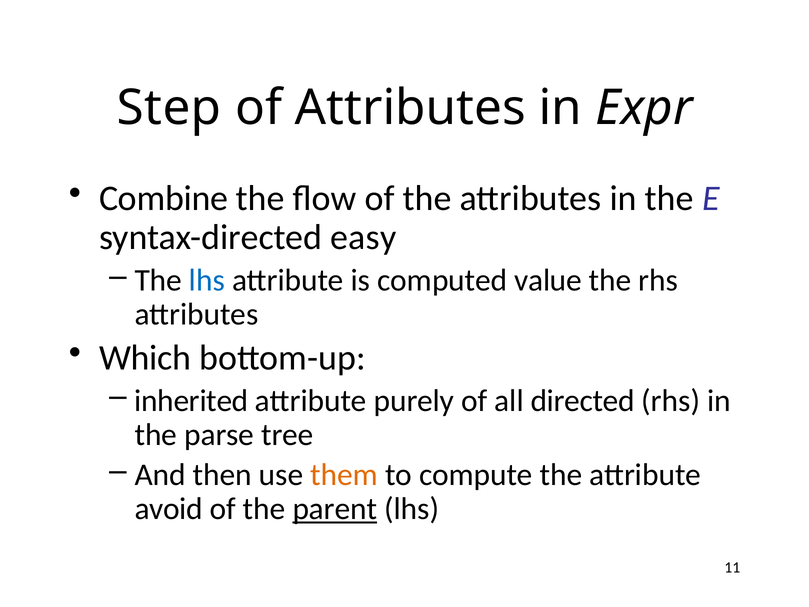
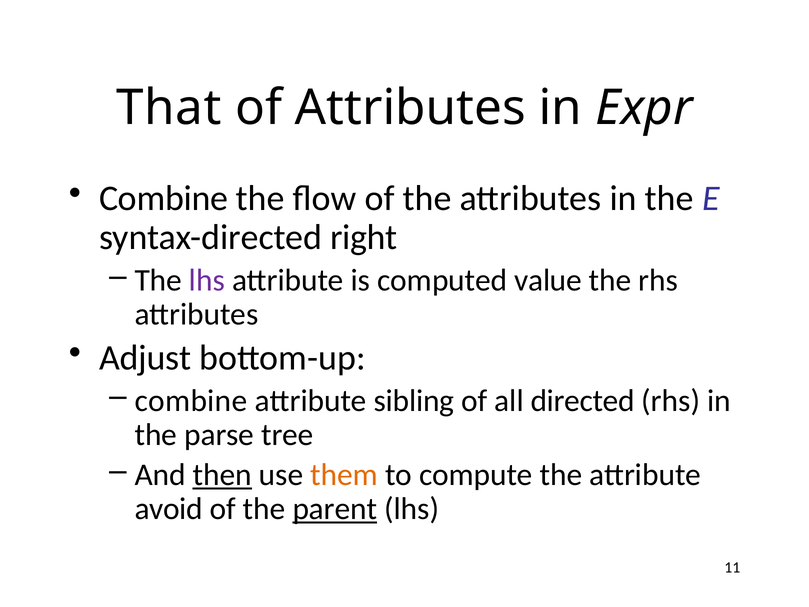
Step: Step -> That
easy: easy -> right
lhs at (207, 280) colour: blue -> purple
Which: Which -> Adjust
inherited at (191, 400): inherited -> combine
purely: purely -> sibling
then underline: none -> present
